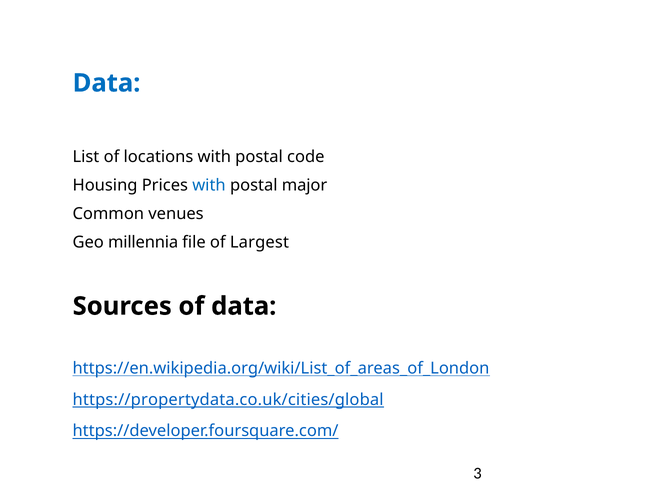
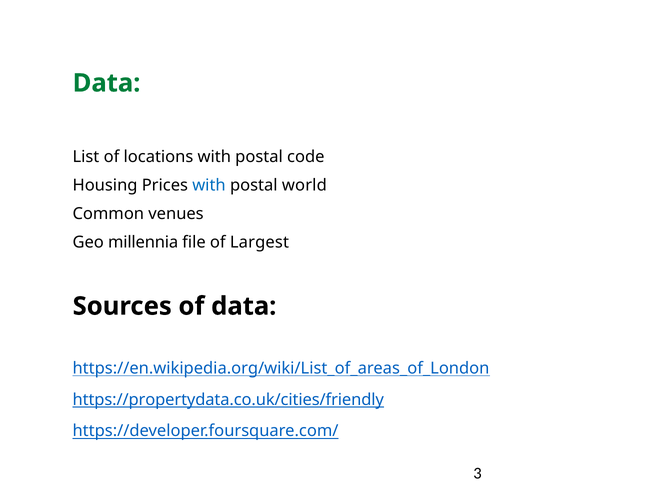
Data at (107, 83) colour: blue -> green
major: major -> world
https://propertydata.co.uk/cities/global: https://propertydata.co.uk/cities/global -> https://propertydata.co.uk/cities/friendly
